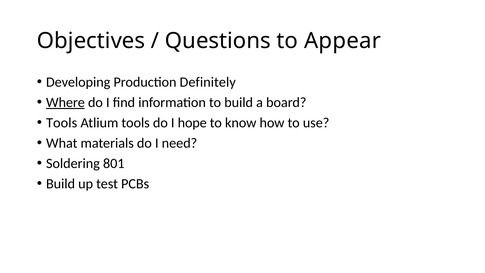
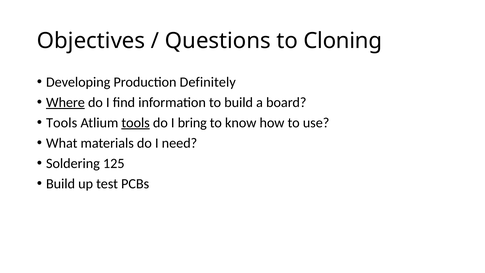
Appear: Appear -> Cloning
tools at (136, 123) underline: none -> present
hope: hope -> bring
801: 801 -> 125
